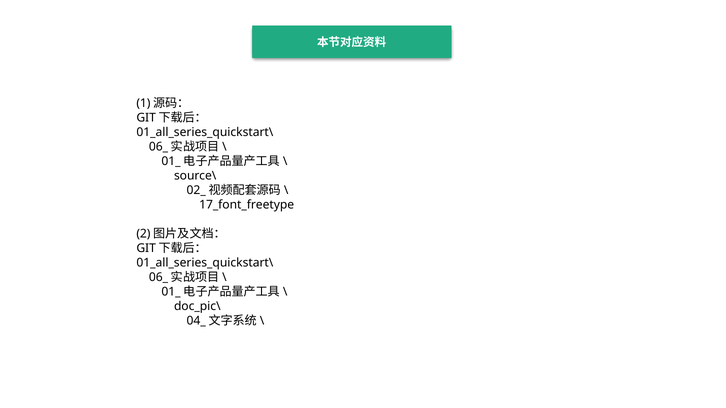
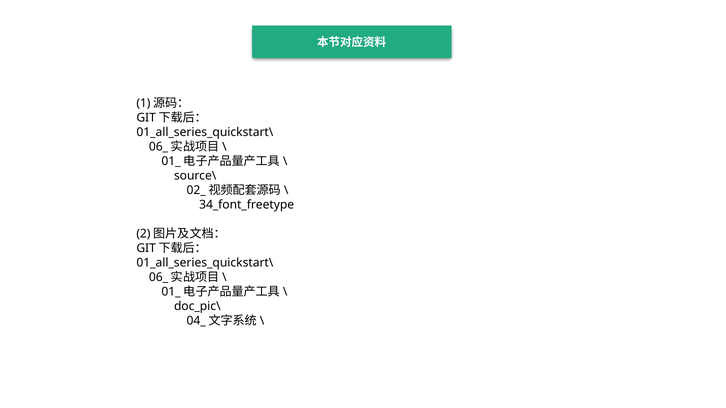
17_font_freetype: 17_font_freetype -> 34_font_freetype
